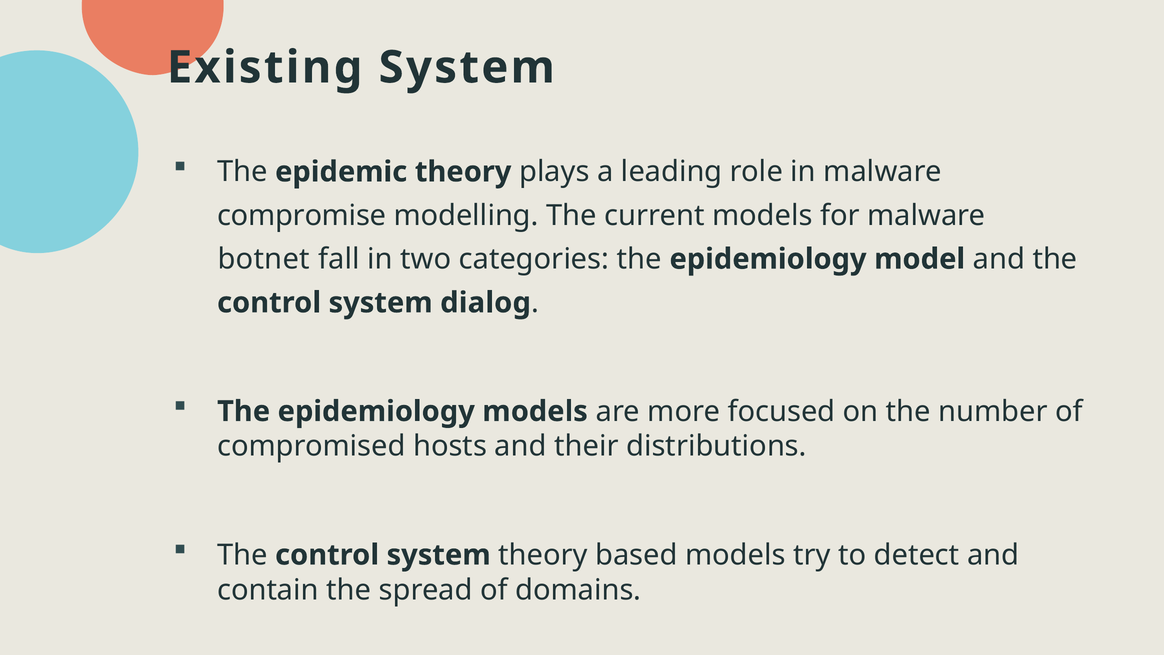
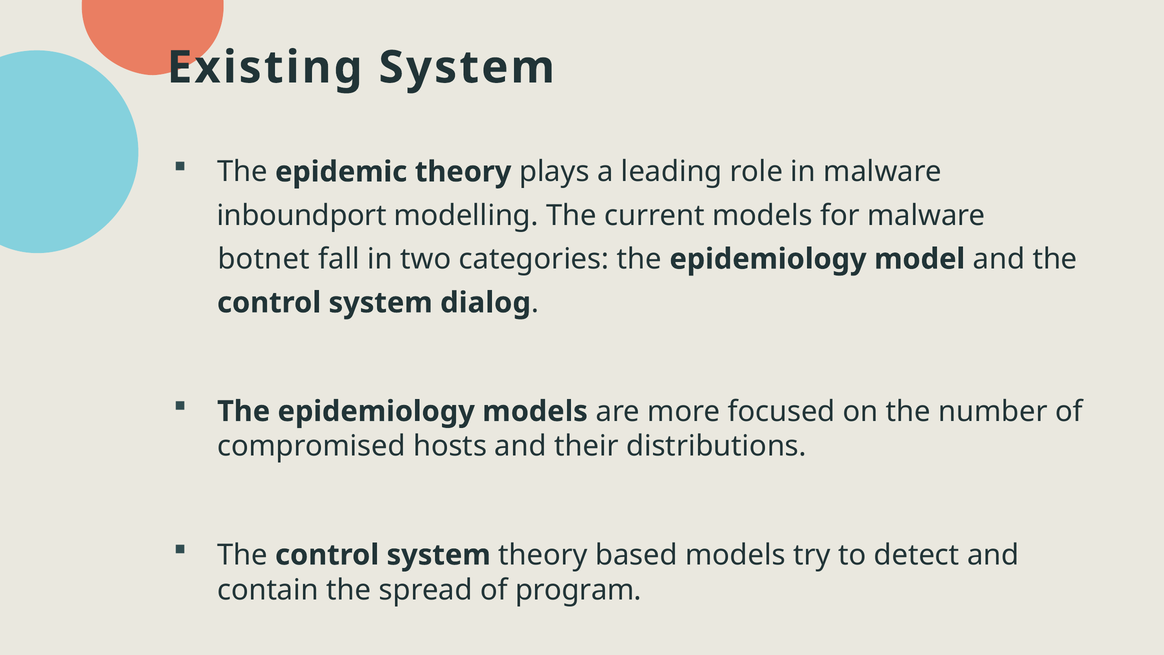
compromise: compromise -> inboundport
domains: domains -> program
